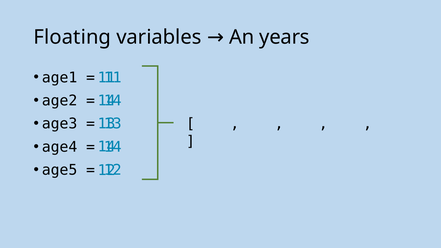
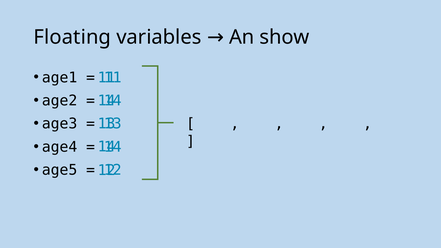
years: years -> show
